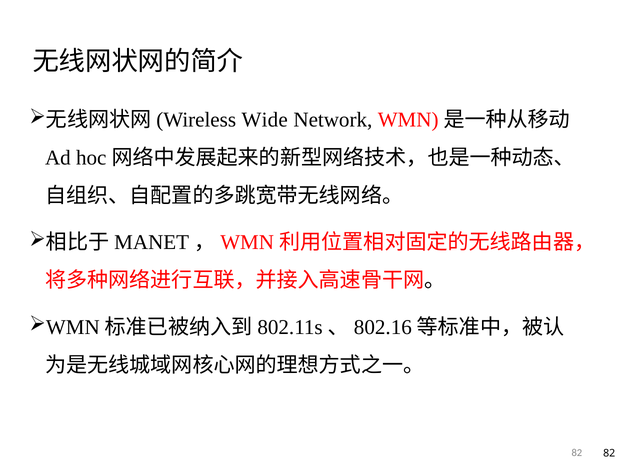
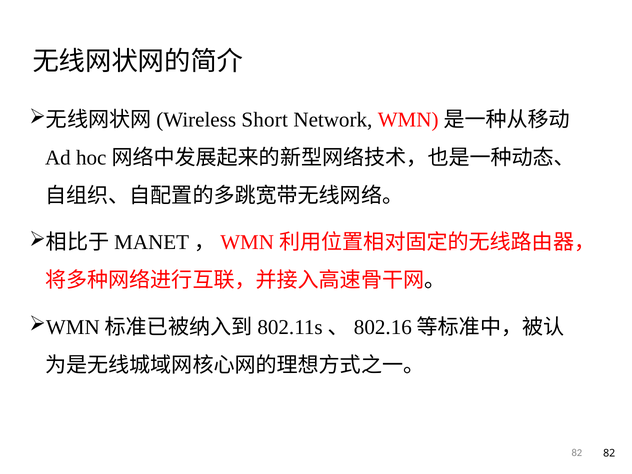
Wide: Wide -> Short
